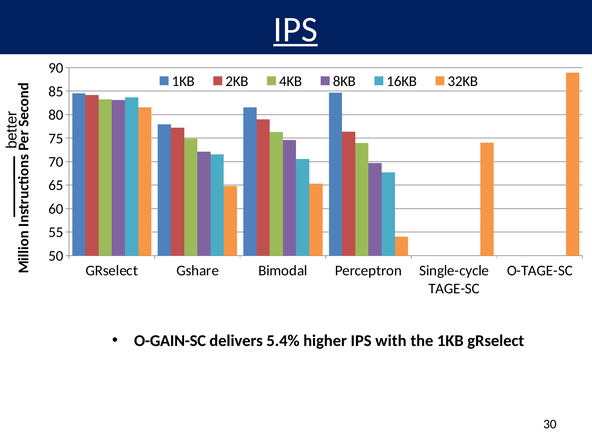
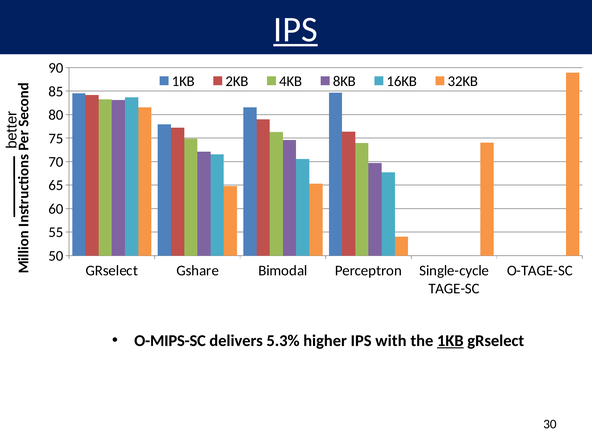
O-GAIN-SC: O-GAIN-SC -> O-MIPS-SC
5.4%: 5.4% -> 5.3%
1KB at (450, 341) underline: none -> present
